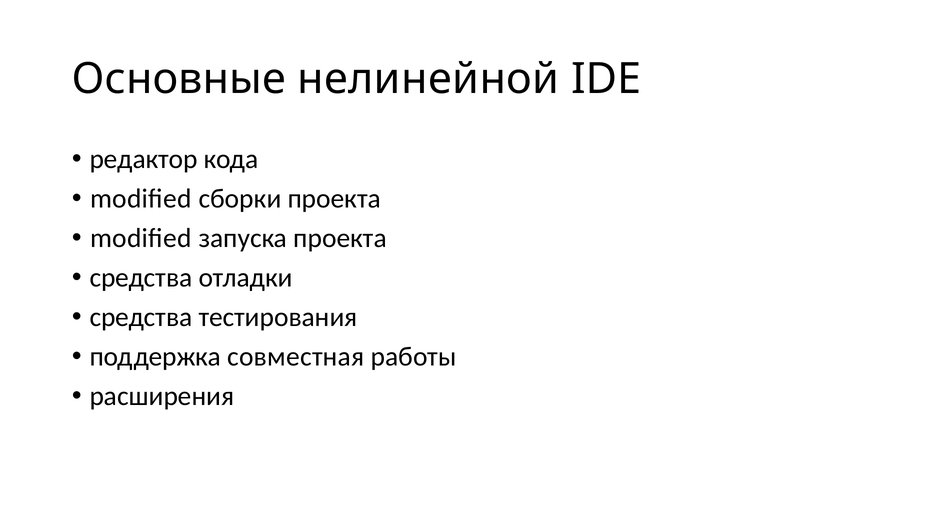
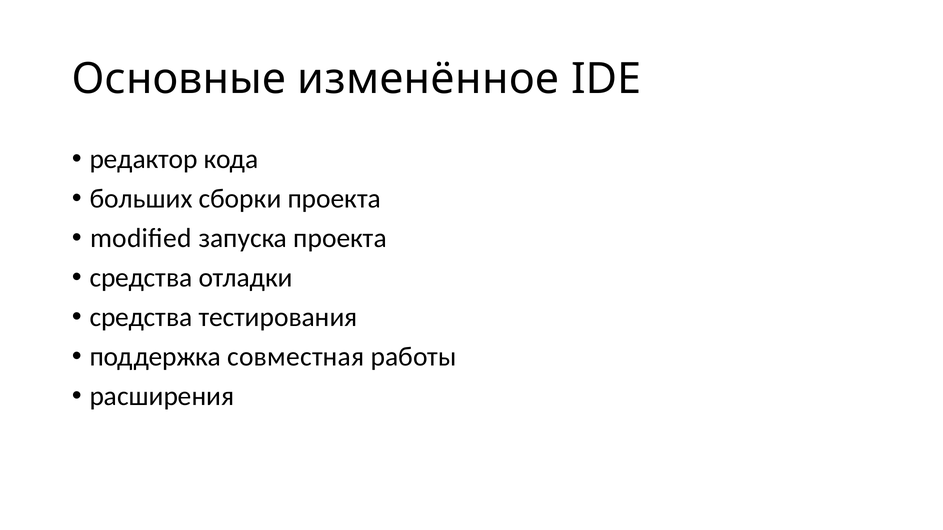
нелинейной: нелинейной -> изменённое
modiﬁed at (141, 199): modiﬁed -> больших
